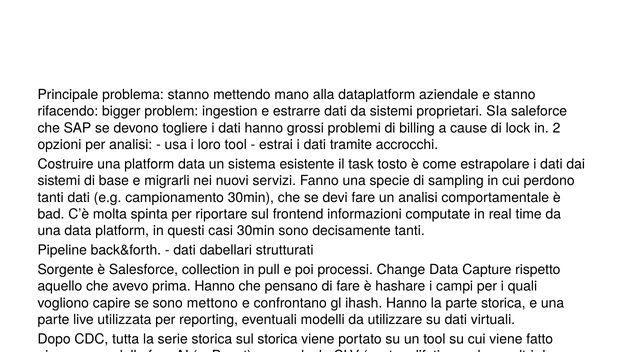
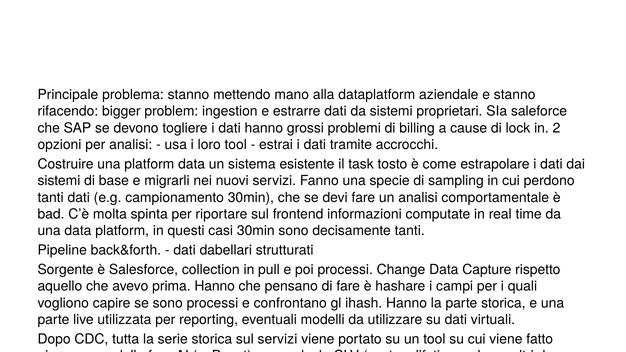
sono mettono: mettono -> processi
sul storica: storica -> servizi
